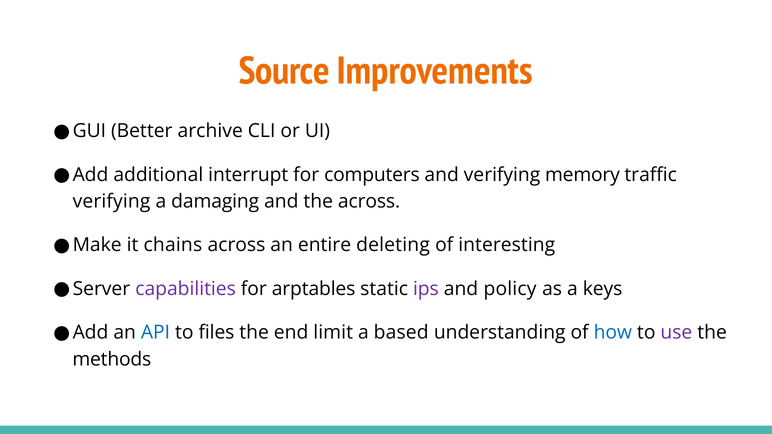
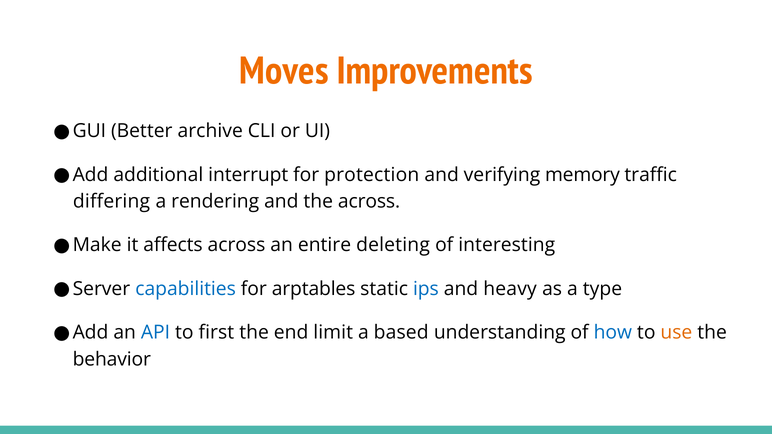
Source: Source -> Moves
computers: computers -> protection
verifying at (112, 201): verifying -> differing
damaging: damaging -> rendering
chains: chains -> affects
capabilities colour: purple -> blue
ips colour: purple -> blue
policy: policy -> heavy
keys: keys -> type
files: files -> first
use colour: purple -> orange
methods: methods -> behavior
